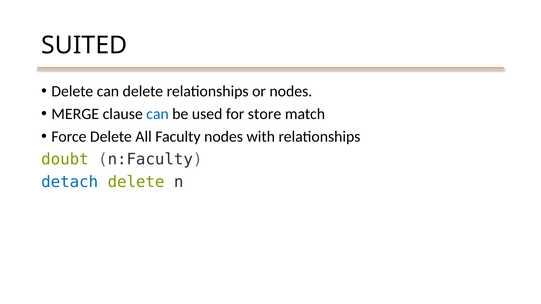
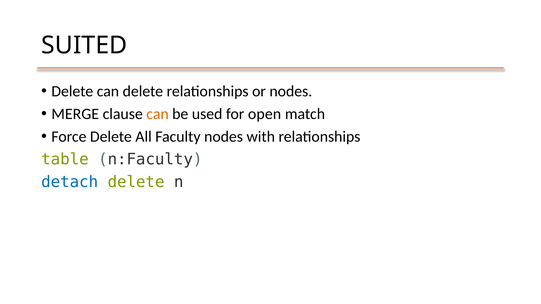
can at (158, 114) colour: blue -> orange
store: store -> open
doubt: doubt -> table
